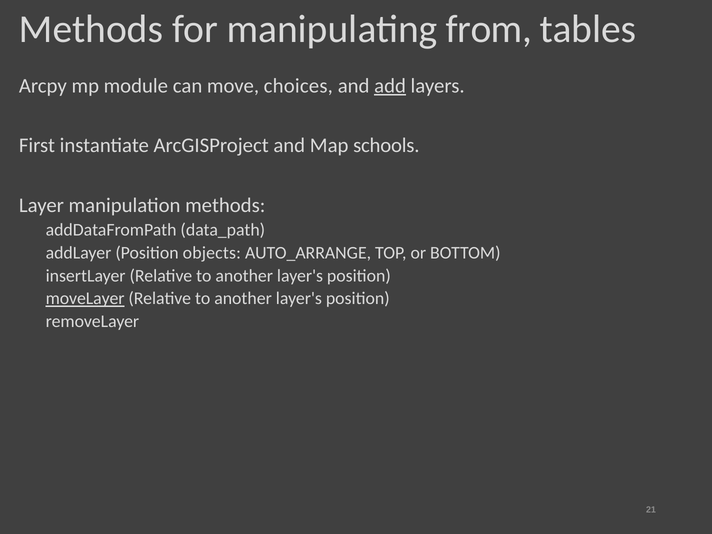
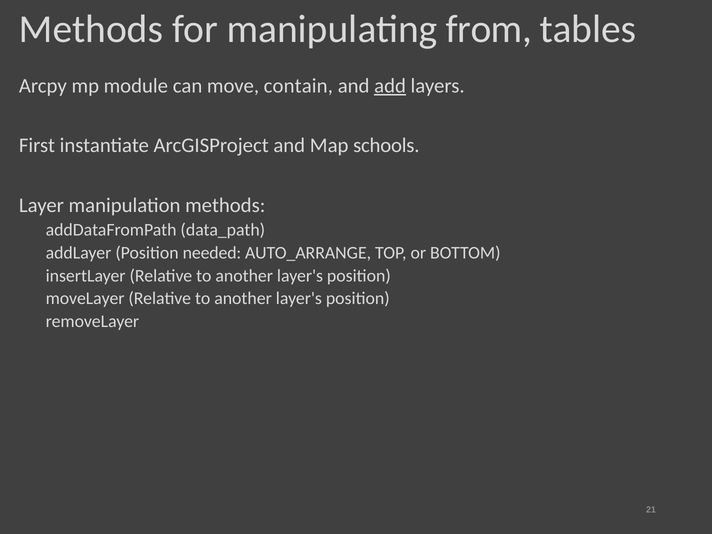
choices: choices -> contain
objects: objects -> needed
moveLayer underline: present -> none
